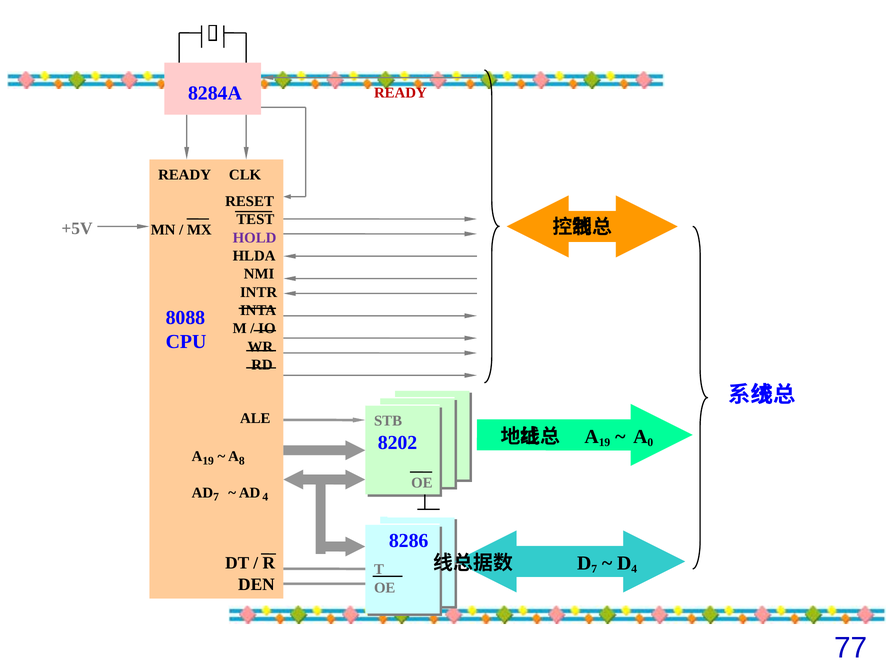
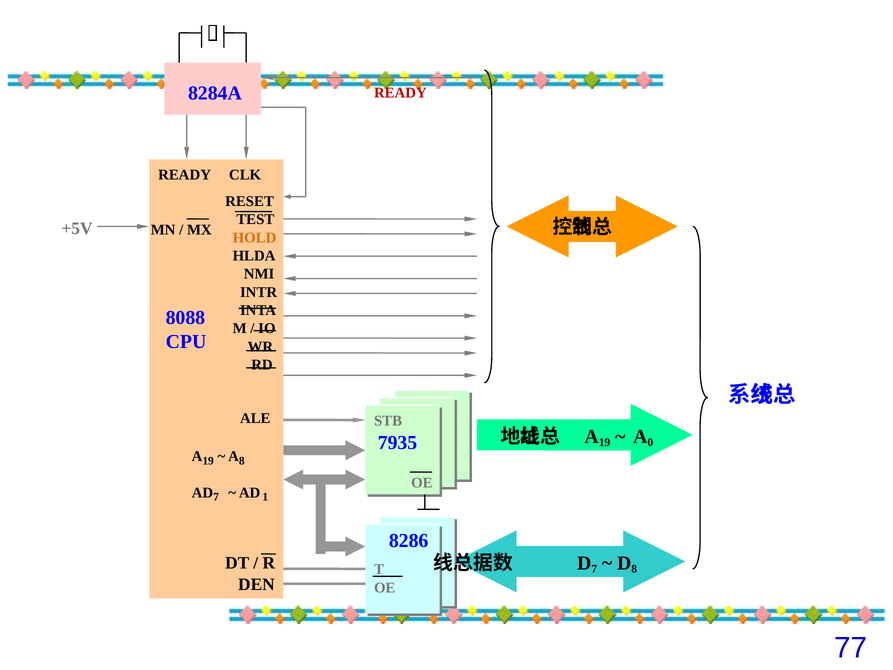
HOLD colour: purple -> orange
8202: 8202 -> 7935
AD 4: 4 -> 1
4 at (634, 569): 4 -> 8
